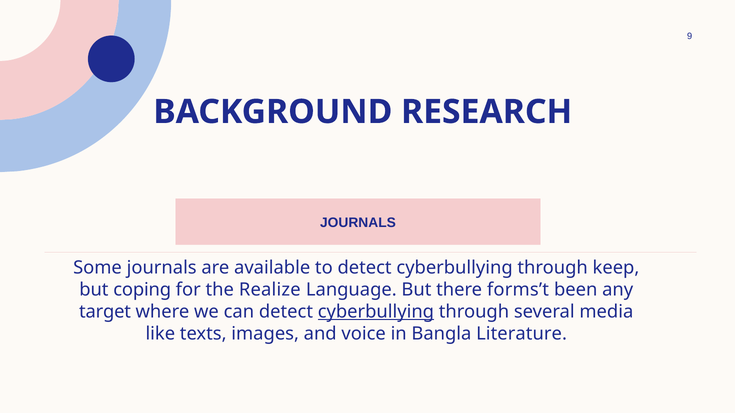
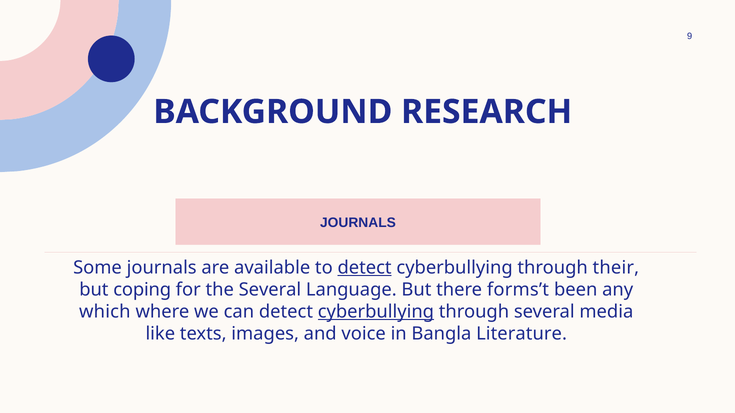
detect at (365, 268) underline: none -> present
keep: keep -> their
the Realize: Realize -> Several
target: target -> which
